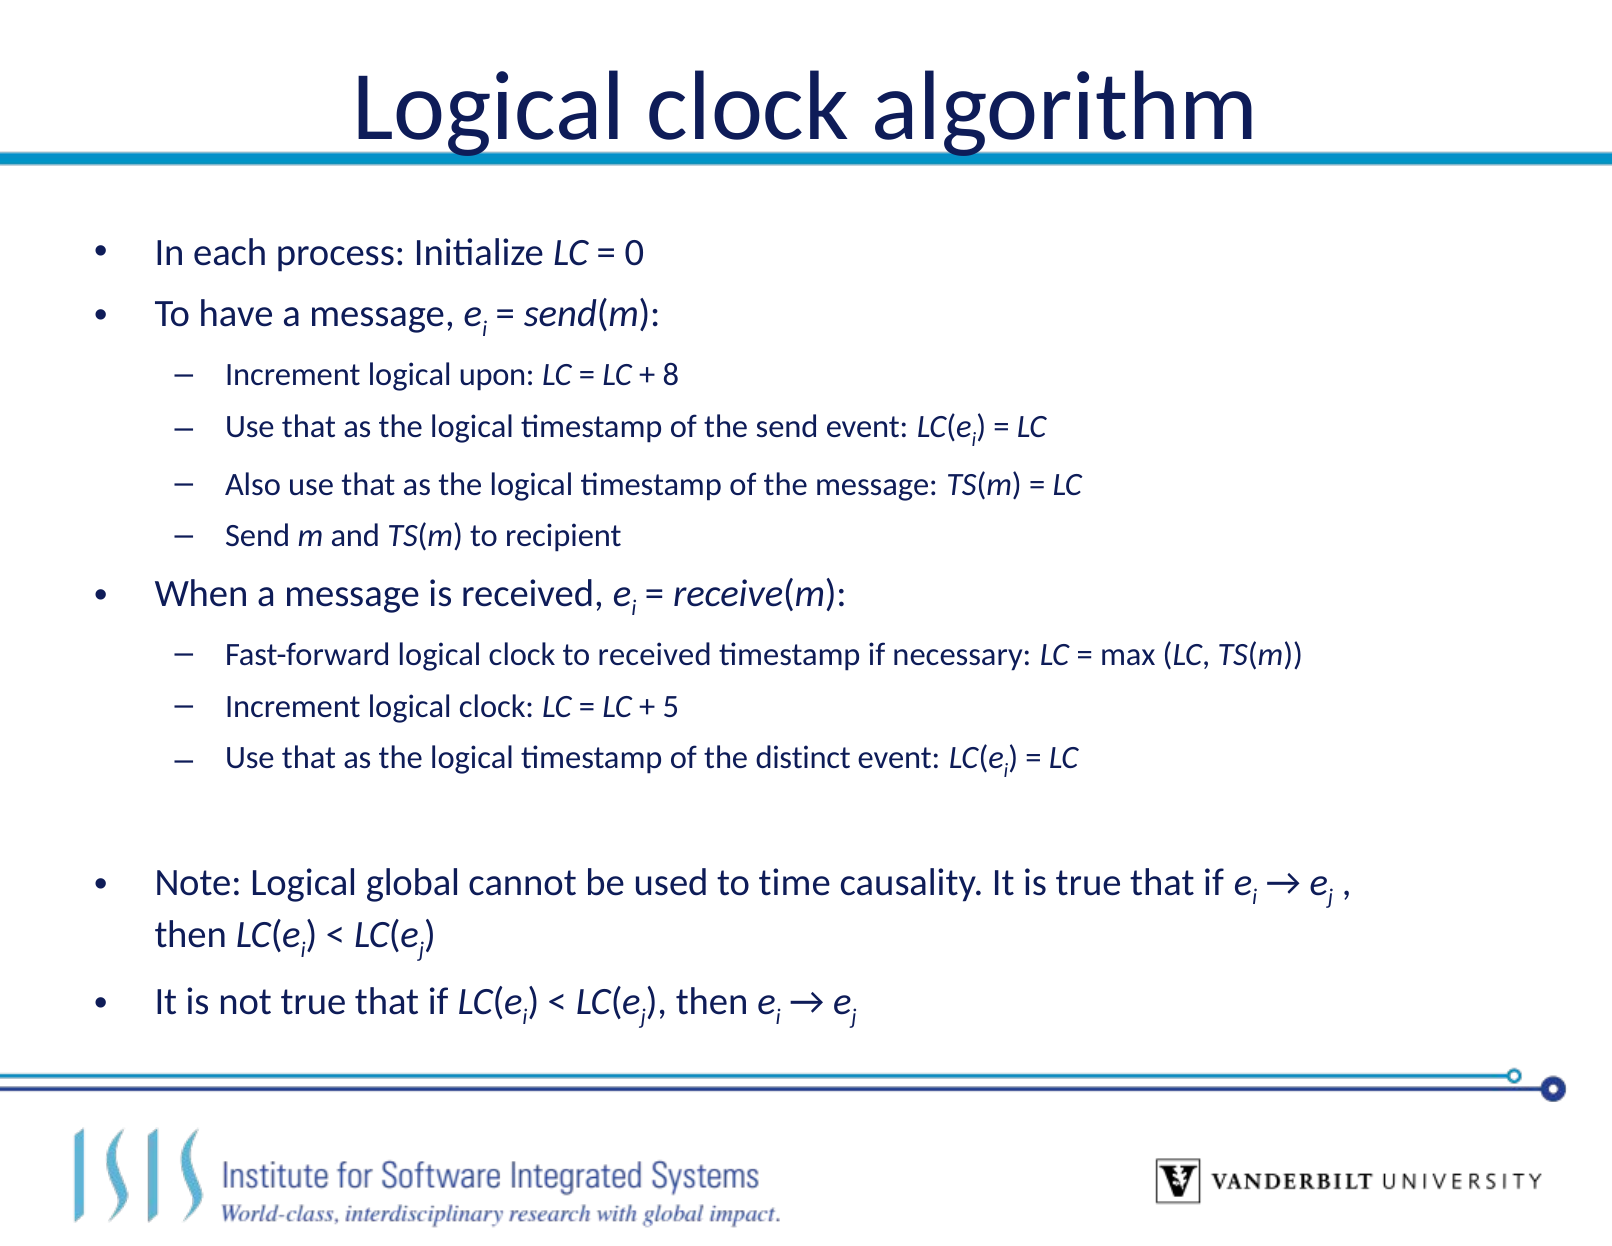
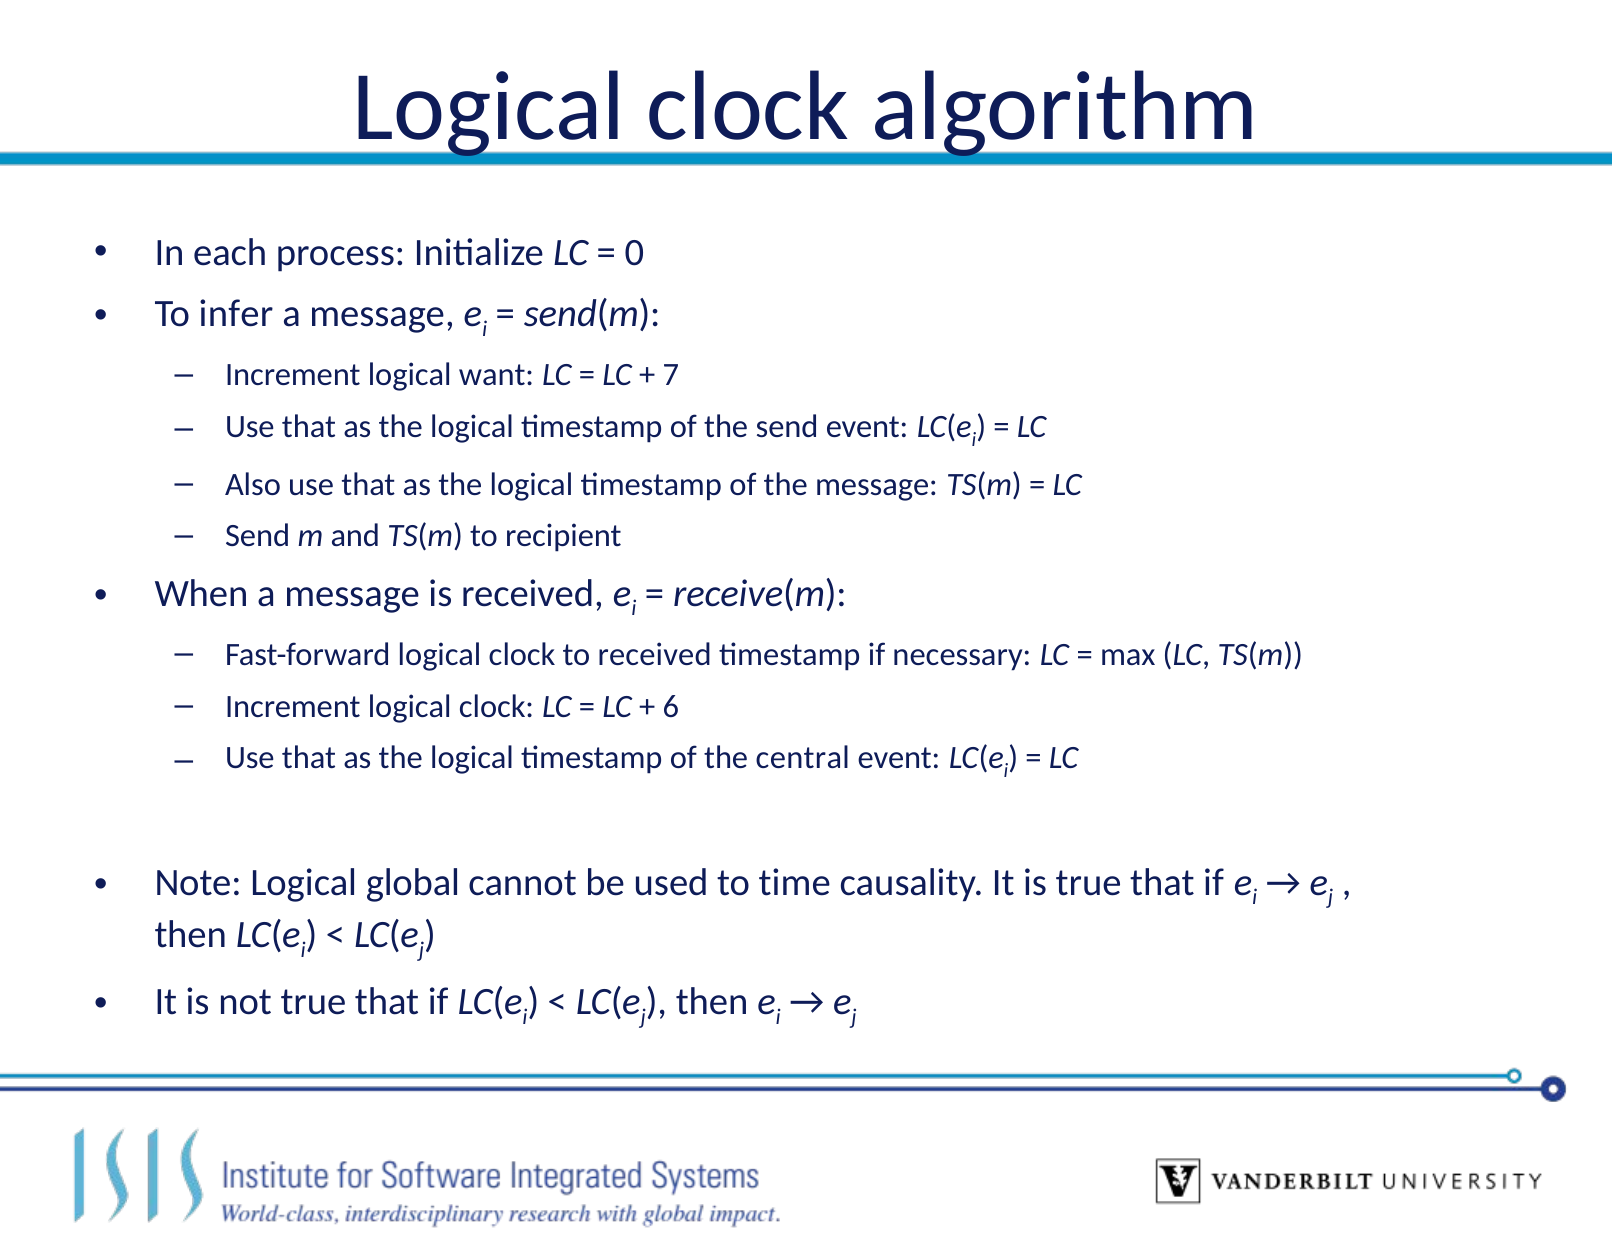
have: have -> infer
upon: upon -> want
8: 8 -> 7
5: 5 -> 6
distinct: distinct -> central
